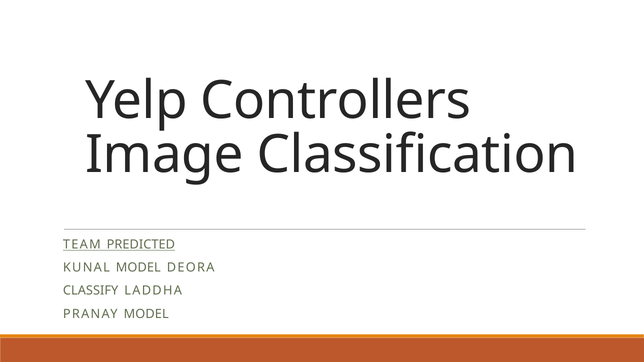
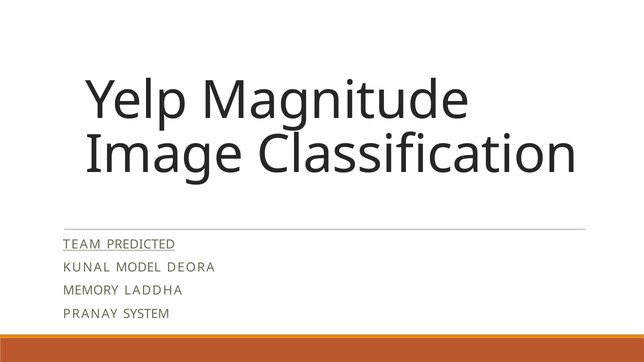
Controllers: Controllers -> Magnitude
CLASSIFY: CLASSIFY -> MEMORY
PRANAY MODEL: MODEL -> SYSTEM
